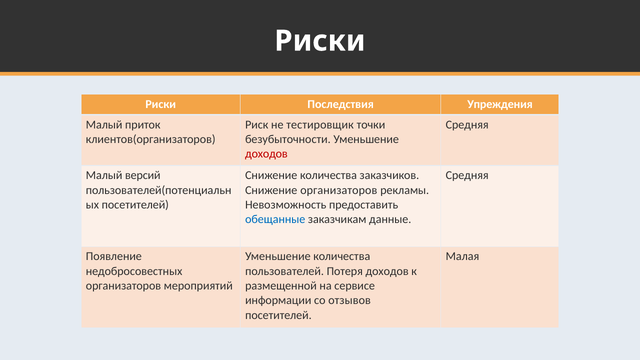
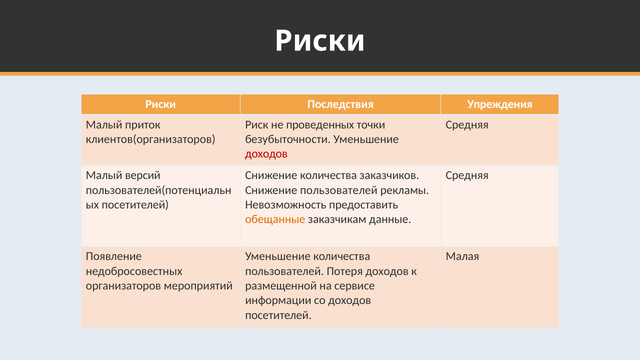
тестировщик: тестировщик -> проведенных
Снижение организаторов: организаторов -> пользователей
обещанные colour: blue -> orange
со отзывов: отзывов -> доходов
